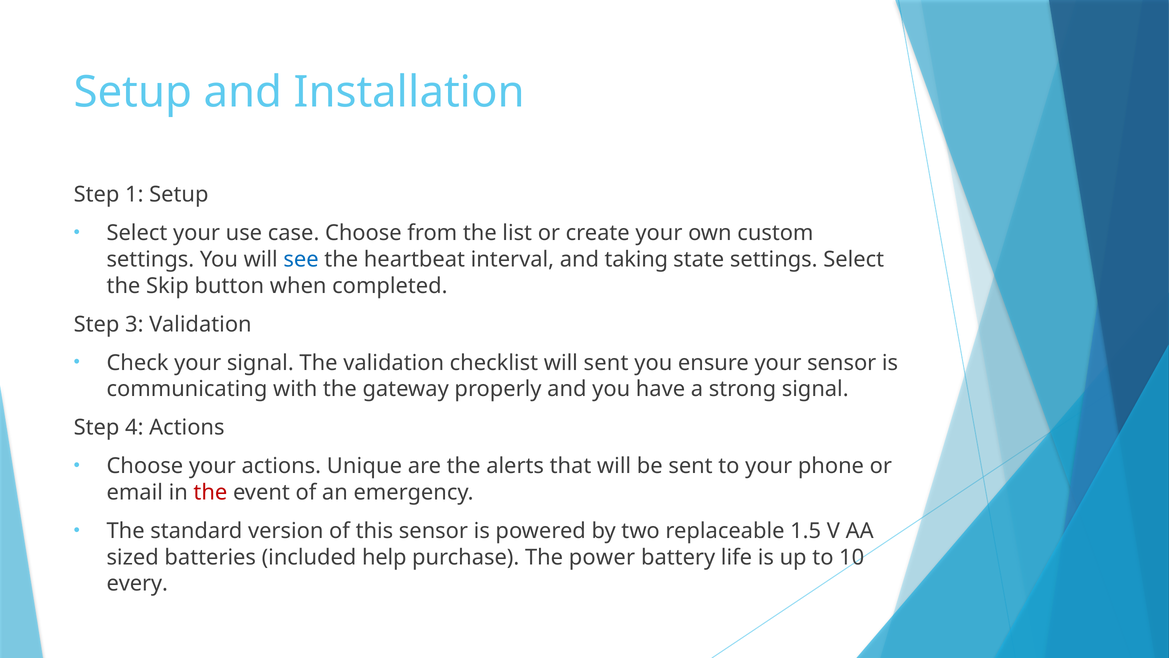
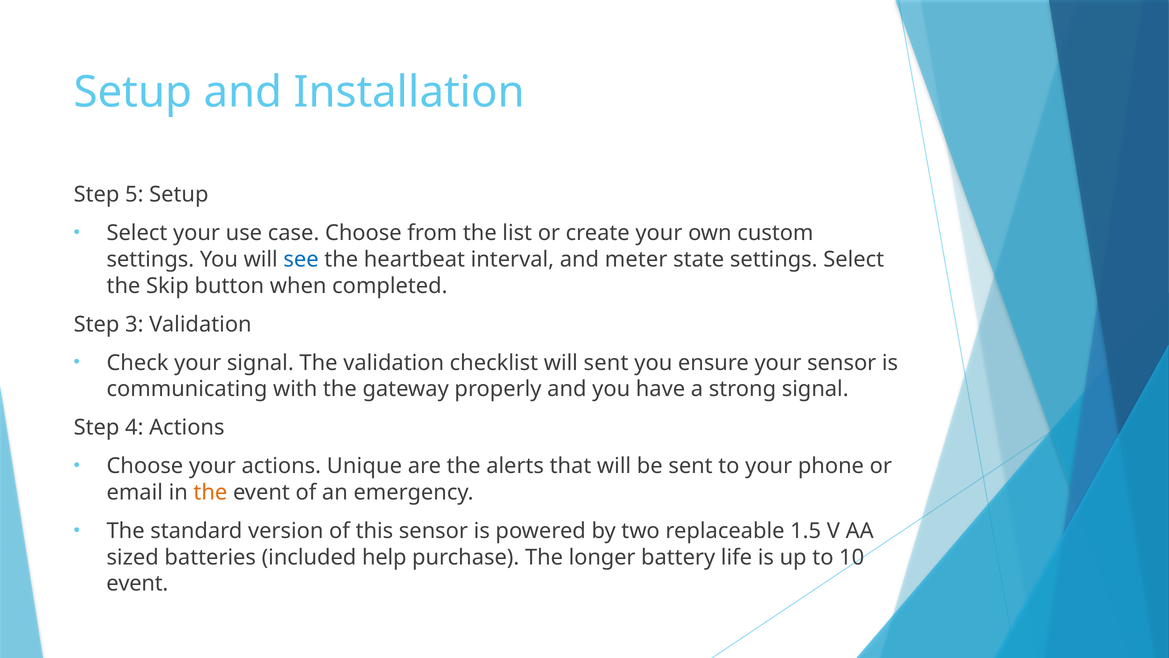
1: 1 -> 5
taking: taking -> meter
the at (210, 492) colour: red -> orange
power: power -> longer
every at (137, 583): every -> event
